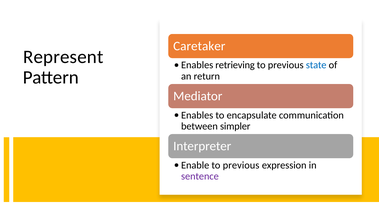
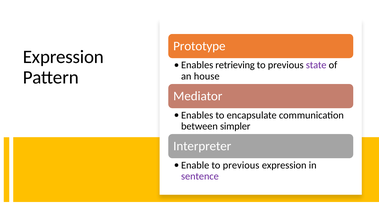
Caretaker: Caretaker -> Prototype
Represent at (63, 57): Represent -> Expression
state colour: blue -> purple
return: return -> house
